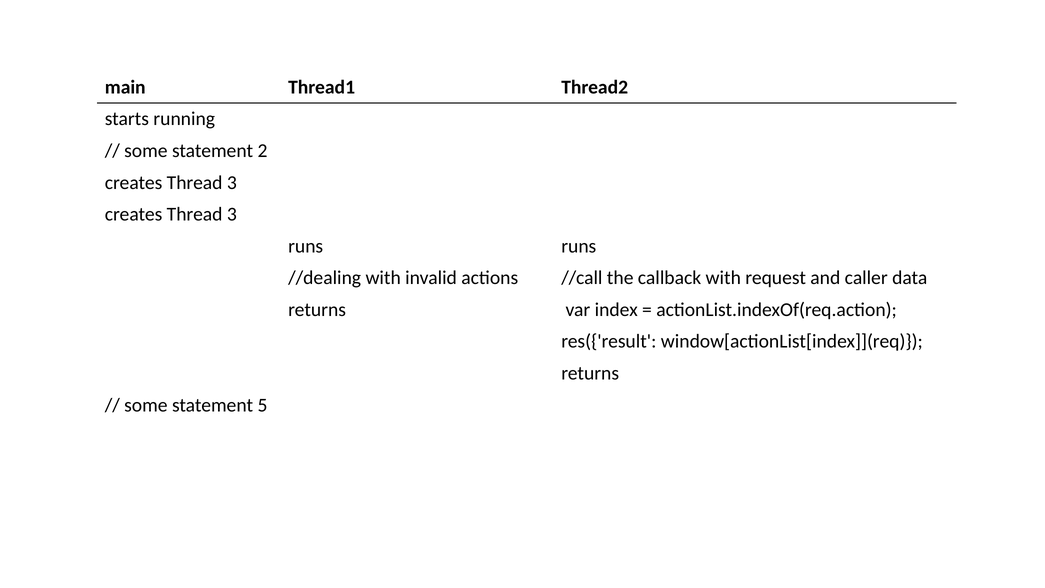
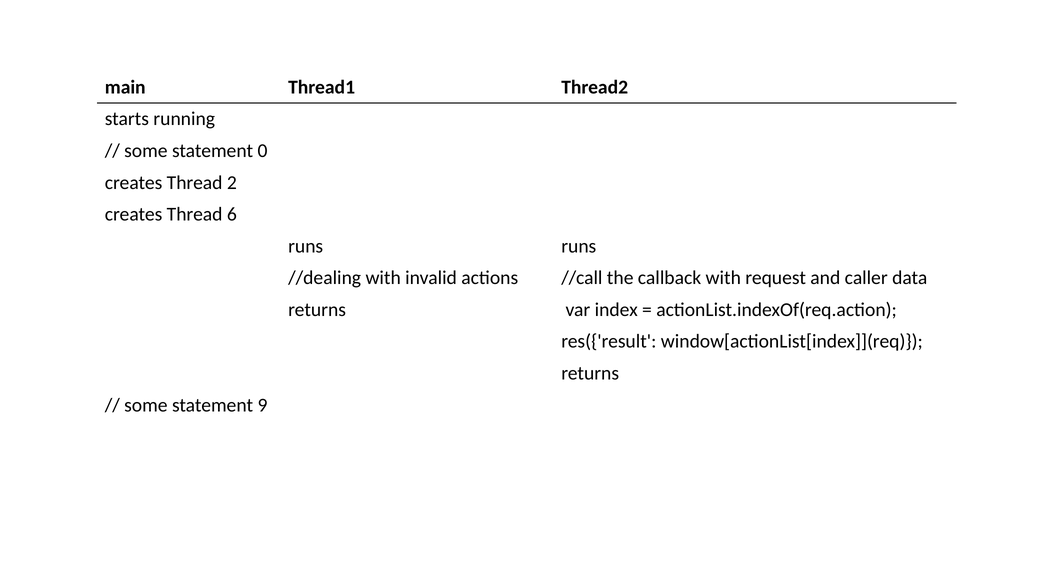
2: 2 -> 0
3 at (232, 182): 3 -> 2
3 at (232, 214): 3 -> 6
5: 5 -> 9
